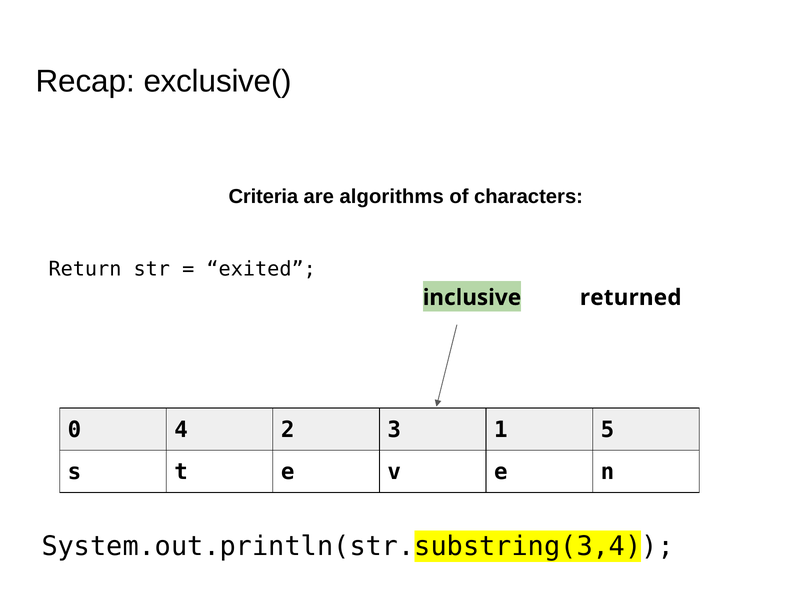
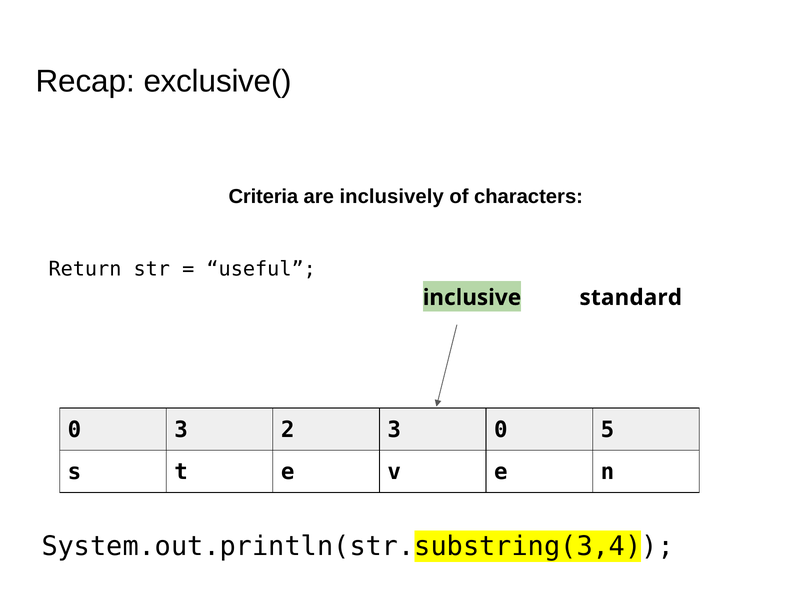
algorithms: algorithms -> inclusively
exited: exited -> useful
returned: returned -> standard
0 4: 4 -> 3
3 1: 1 -> 0
